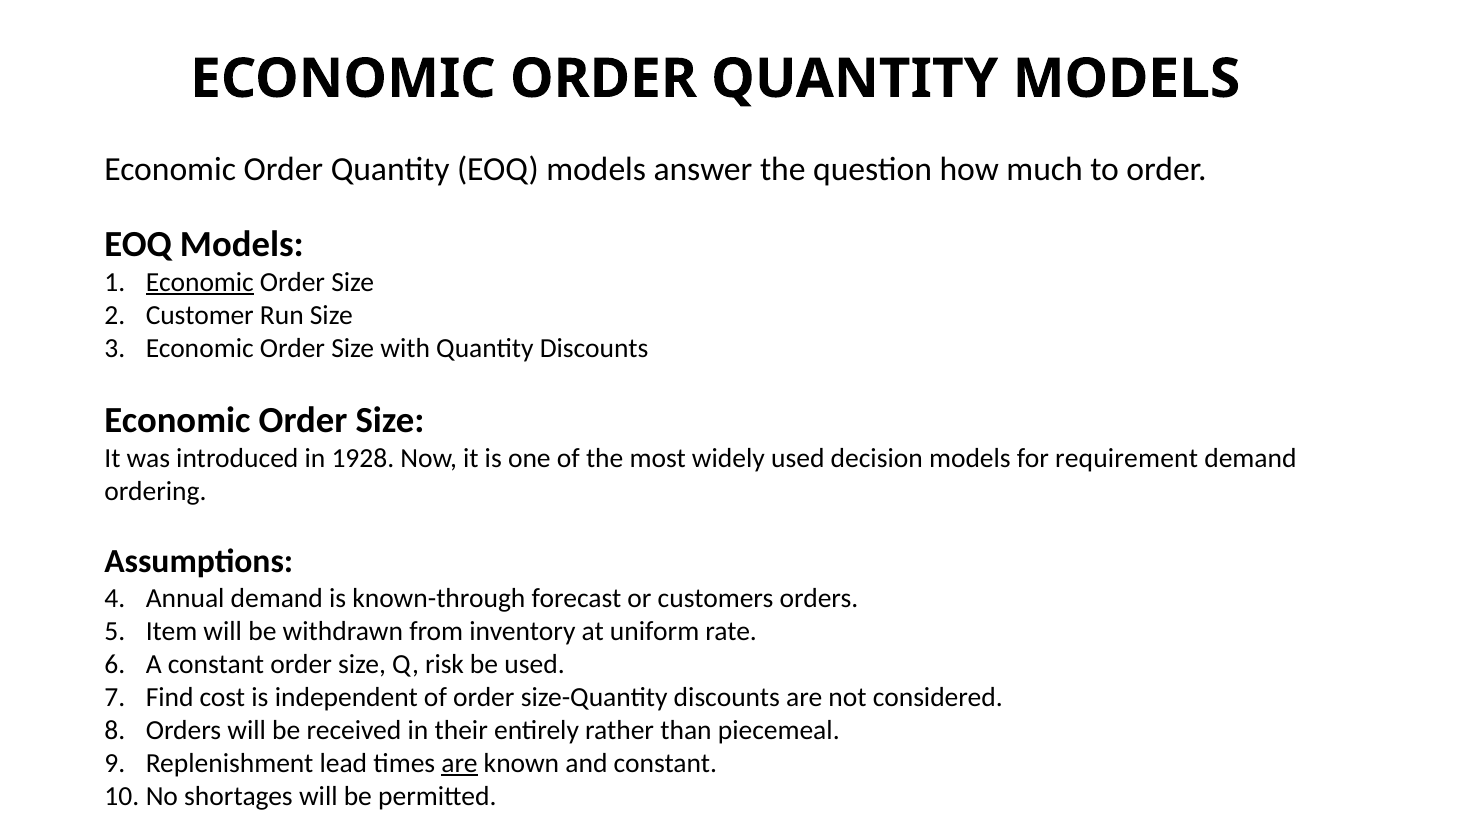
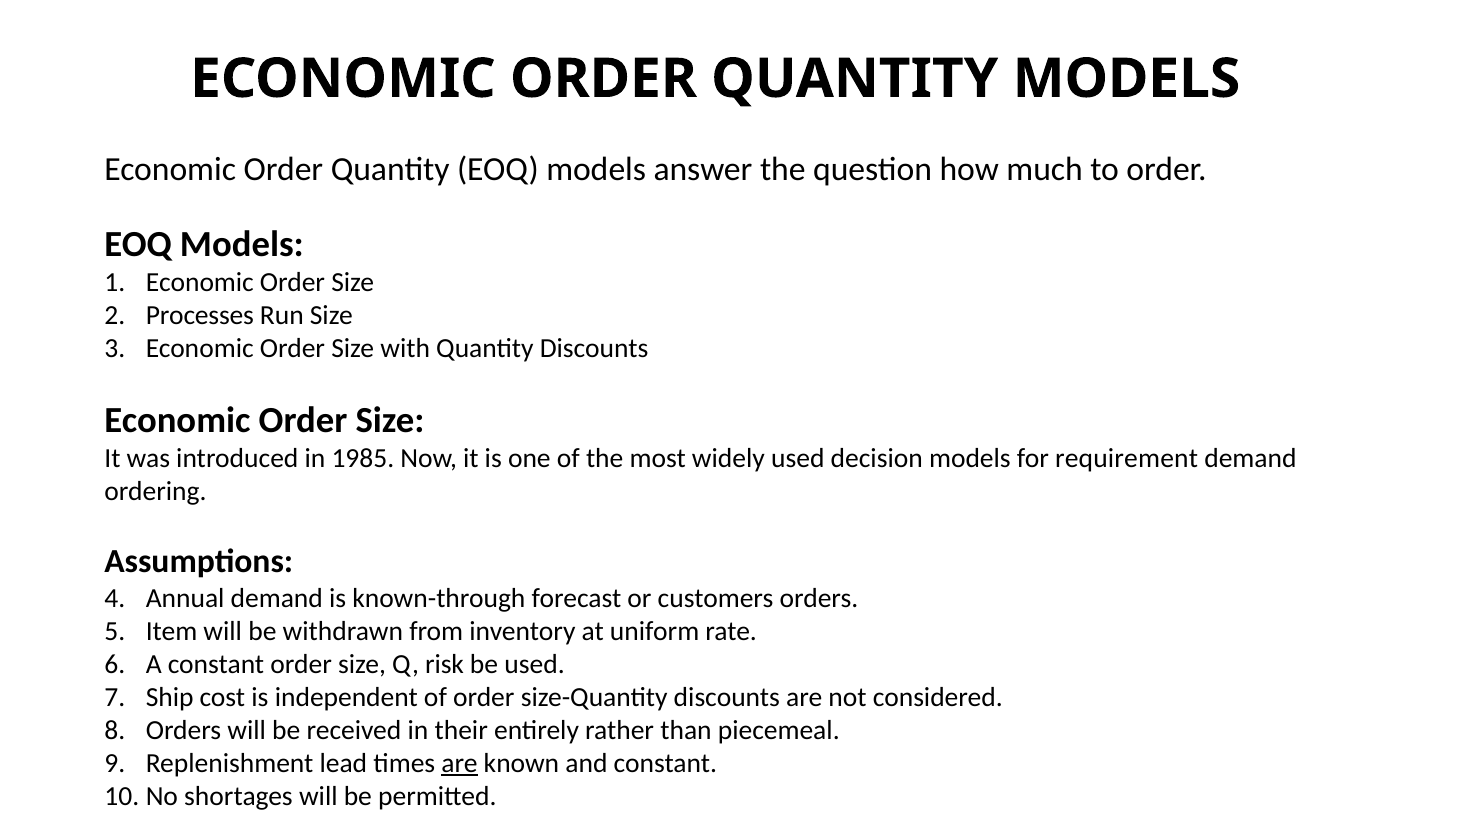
Economic at (200, 282) underline: present -> none
Customer: Customer -> Processes
1928: 1928 -> 1985
Find: Find -> Ship
